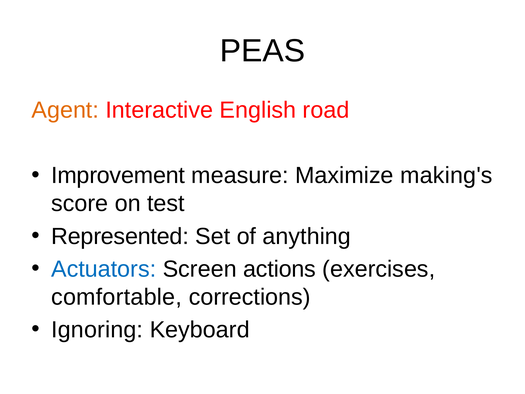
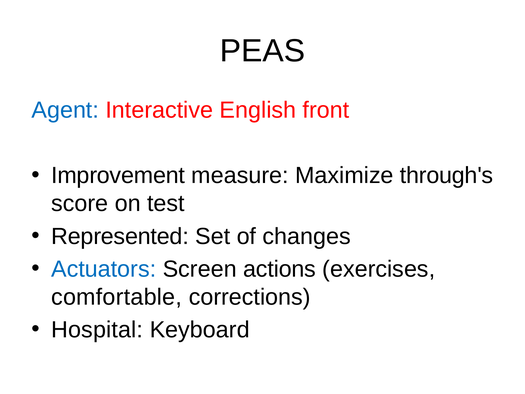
Agent colour: orange -> blue
road: road -> front
making's: making's -> through's
anything: anything -> changes
Ignoring: Ignoring -> Hospital
